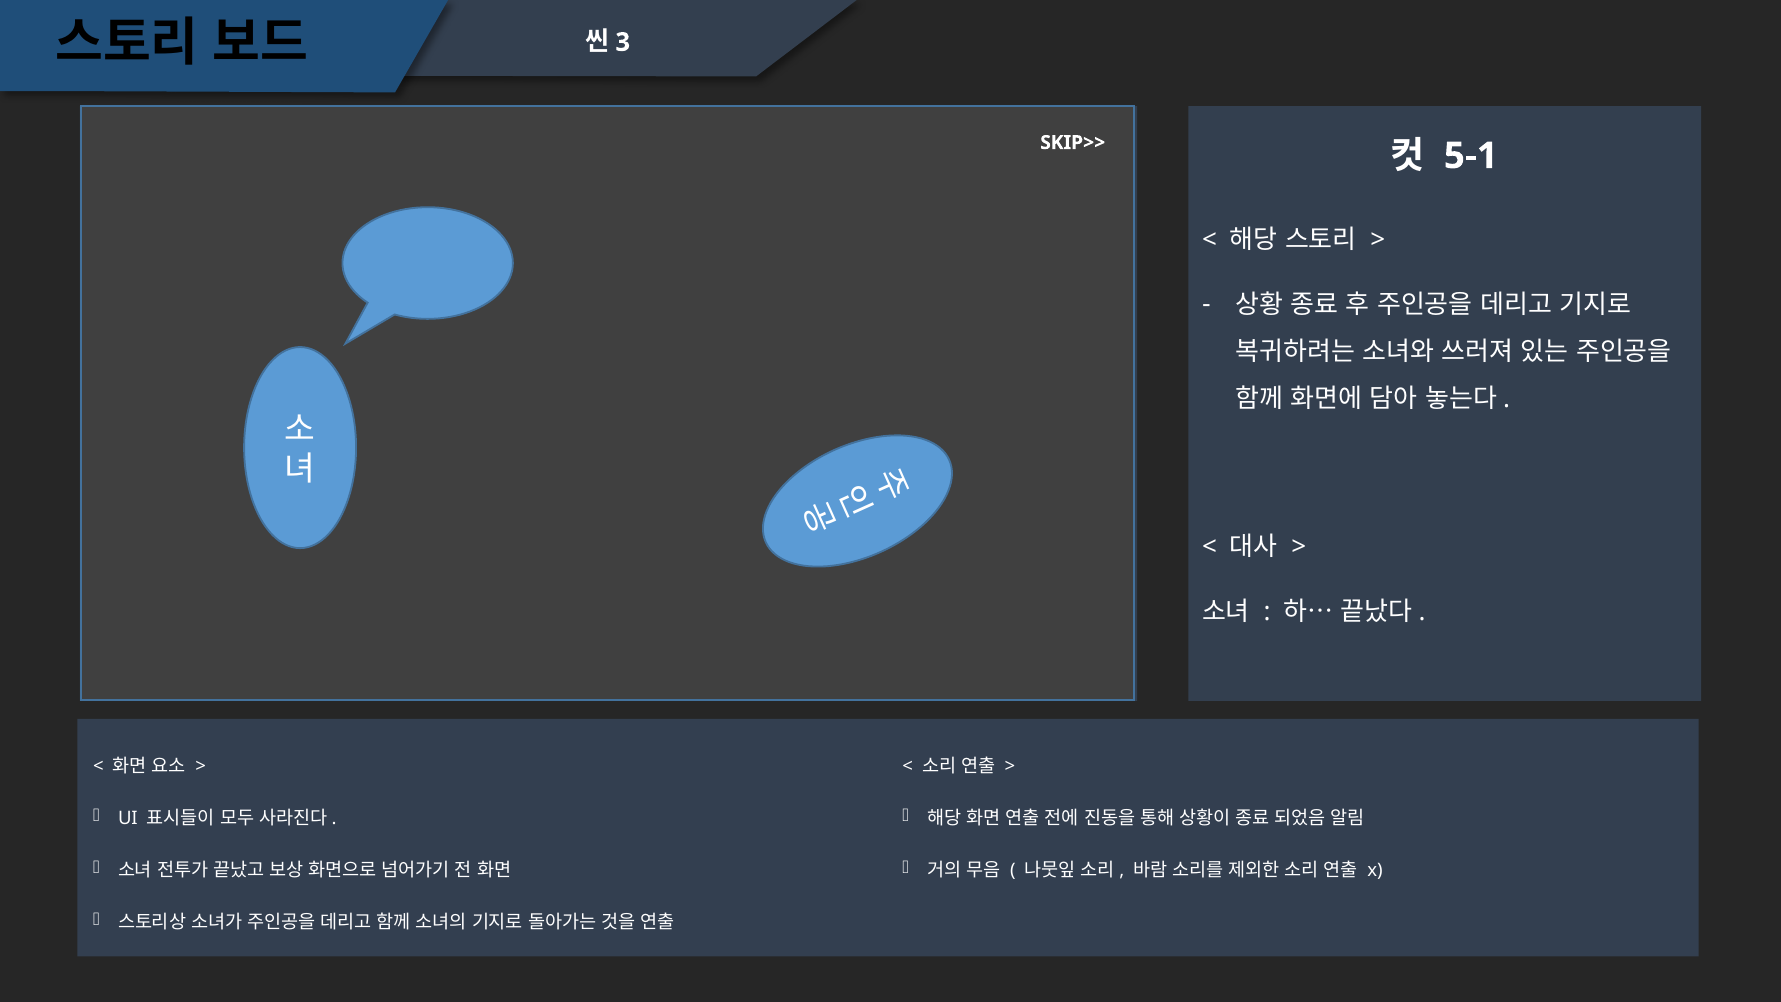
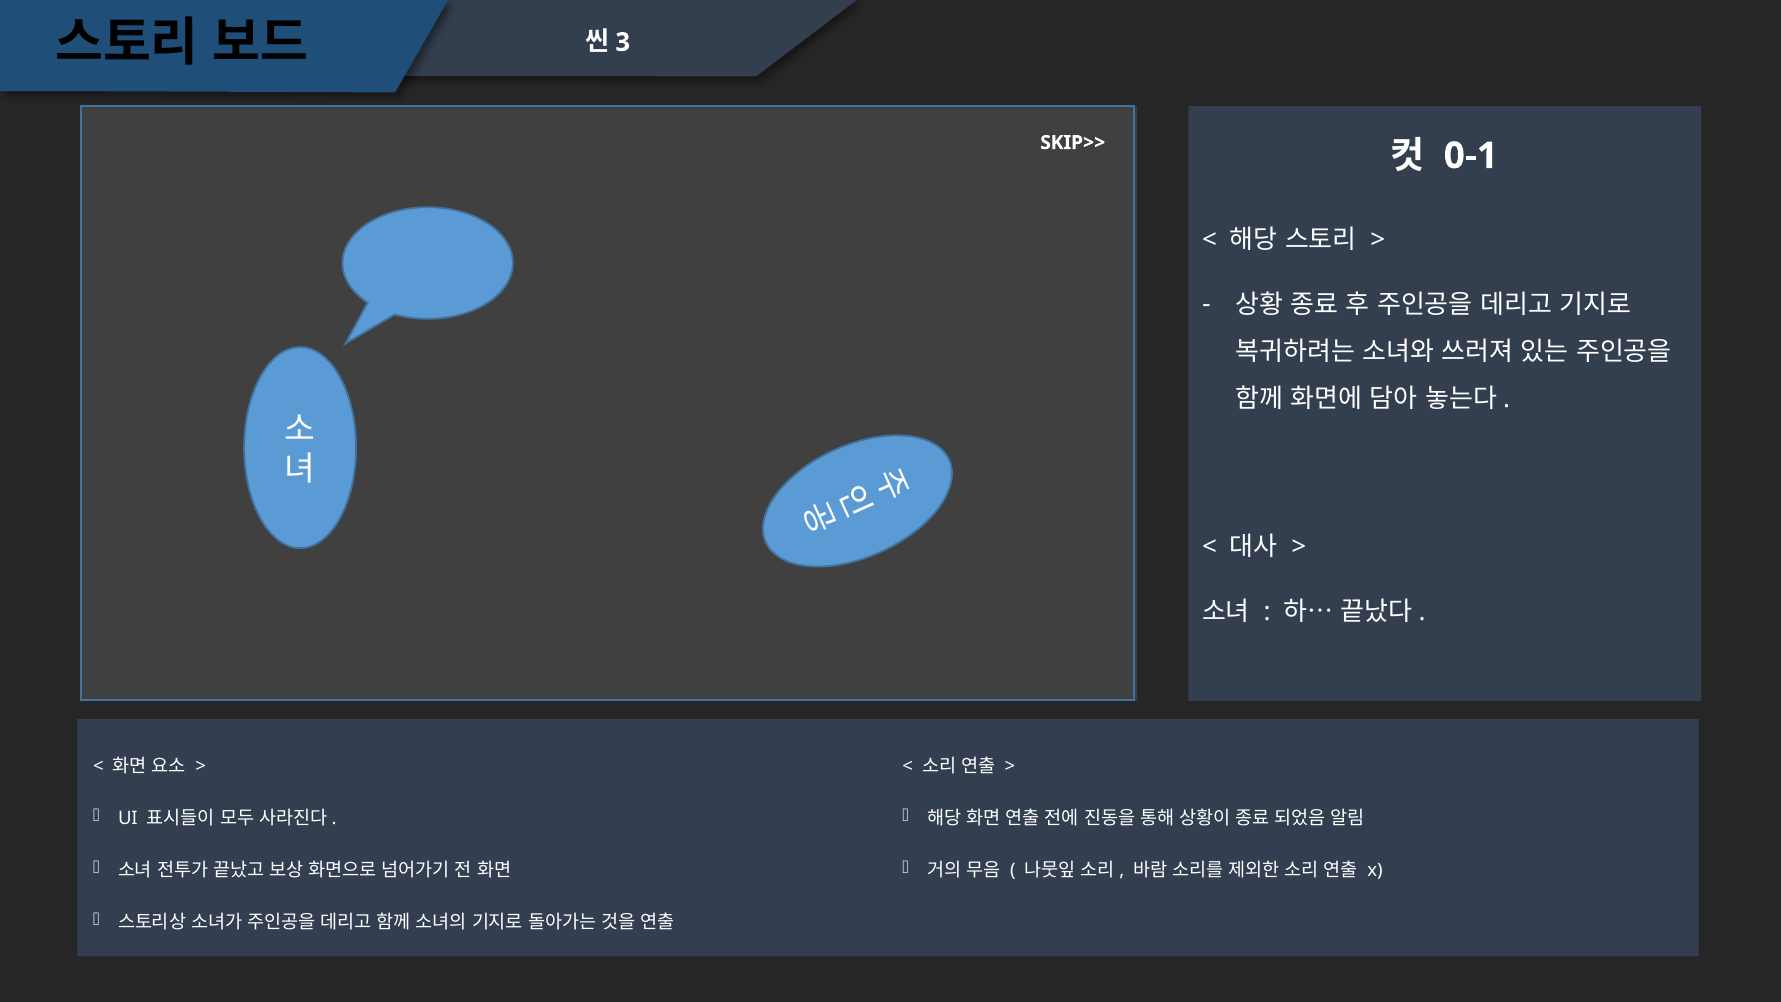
5-1: 5-1 -> 0-1
